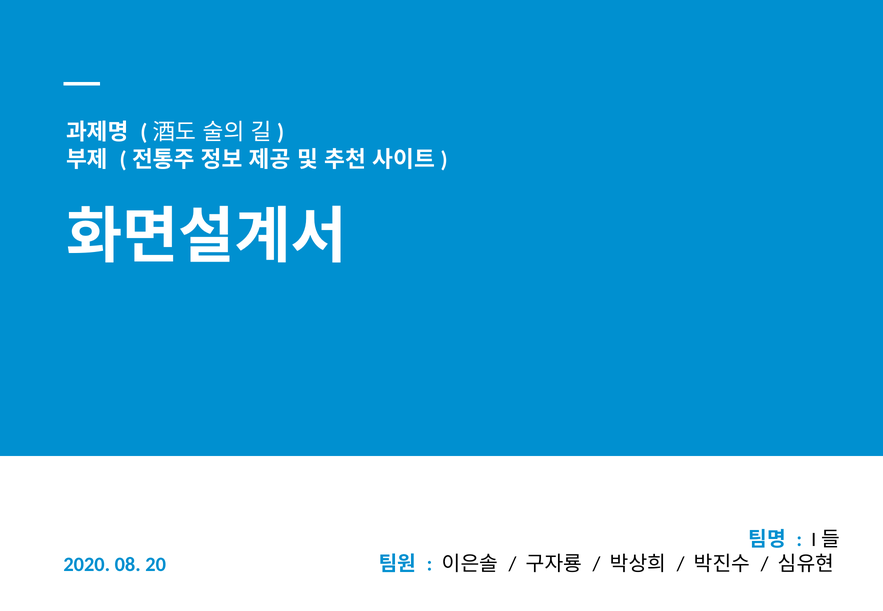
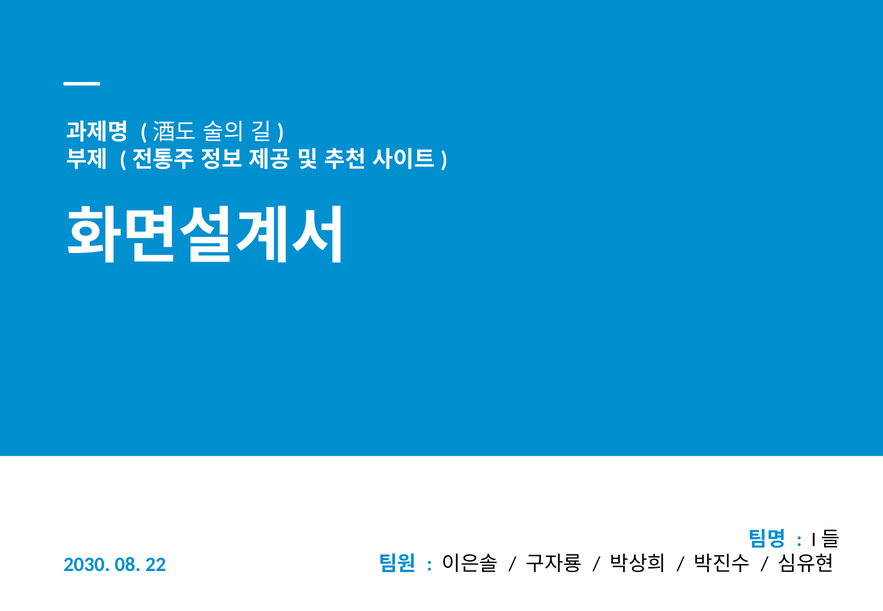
2020: 2020 -> 2030
20: 20 -> 22
